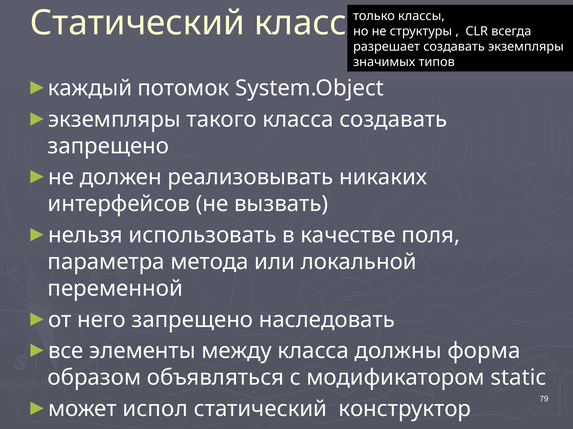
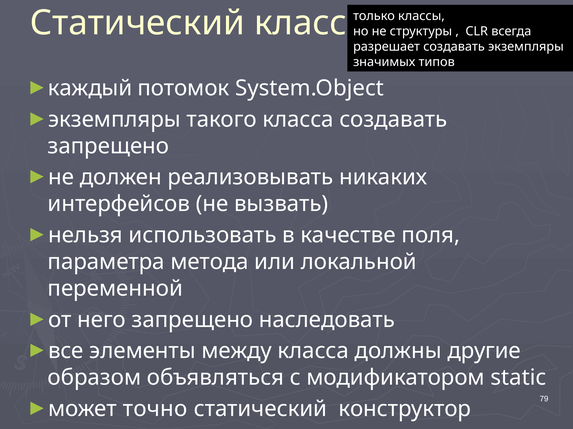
форма: форма -> другие
испол: испол -> точно
